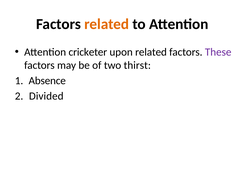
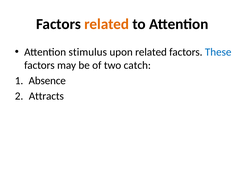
cricketer: cricketer -> stimulus
These colour: purple -> blue
thirst: thirst -> catch
Divided: Divided -> Attracts
